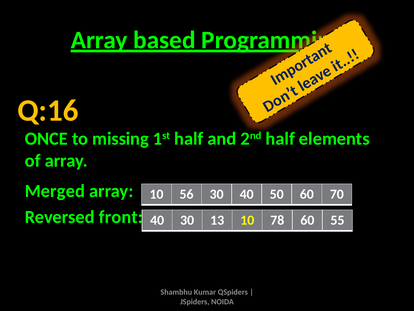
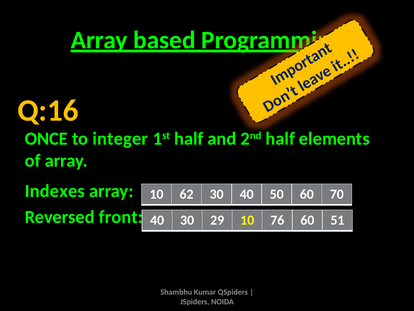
missing: missing -> integer
Merged: Merged -> Indexes
56: 56 -> 62
13: 13 -> 29
78: 78 -> 76
55: 55 -> 51
